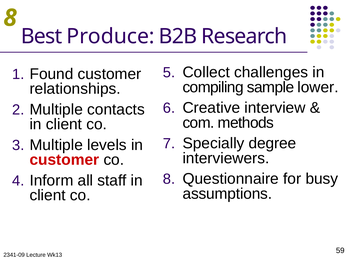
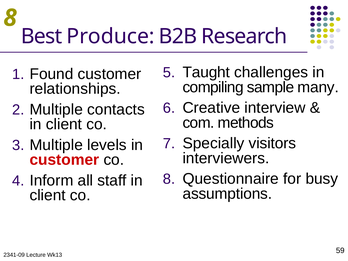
Collect: Collect -> Taught
lower: lower -> many
degree: degree -> visitors
